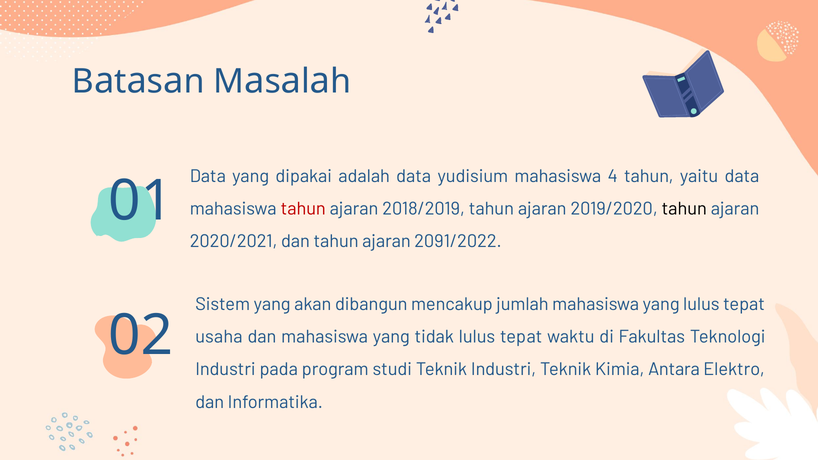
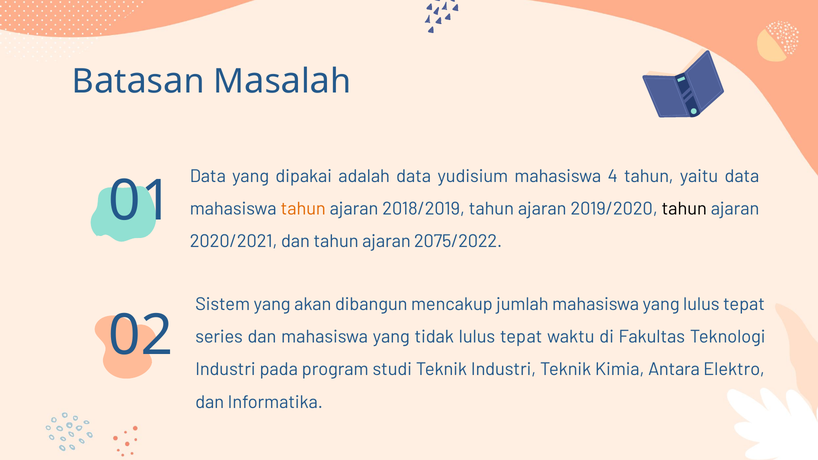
tahun at (303, 209) colour: red -> orange
2091/2022: 2091/2022 -> 2075/2022
usaha: usaha -> series
